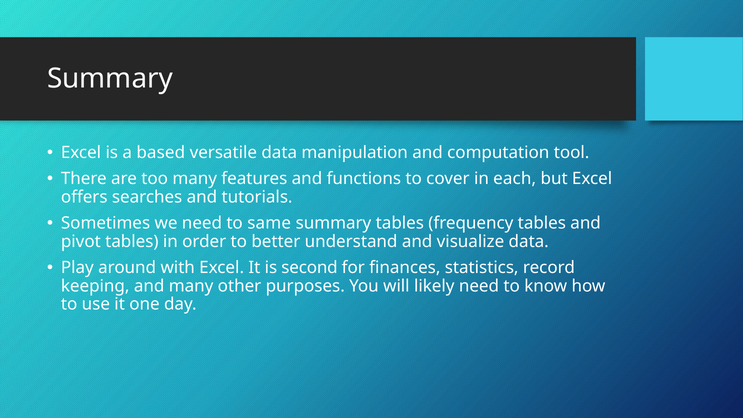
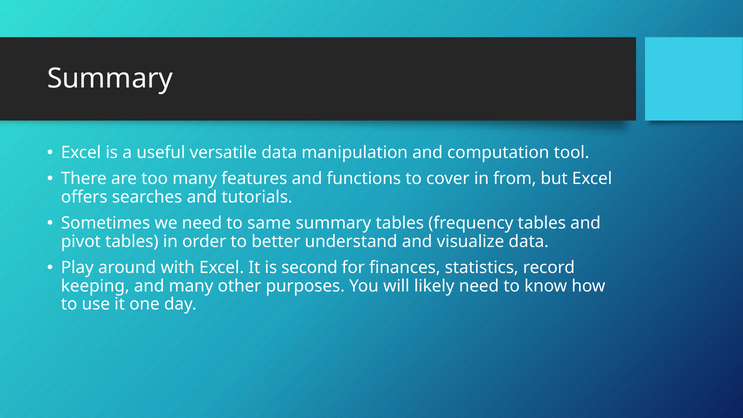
based: based -> useful
each: each -> from
